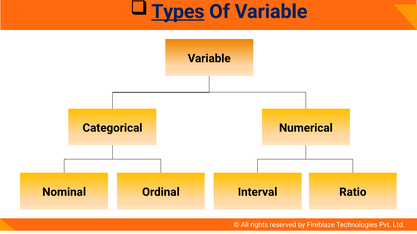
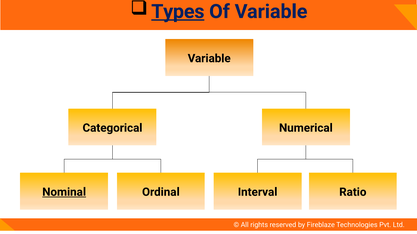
Nominal underline: none -> present
